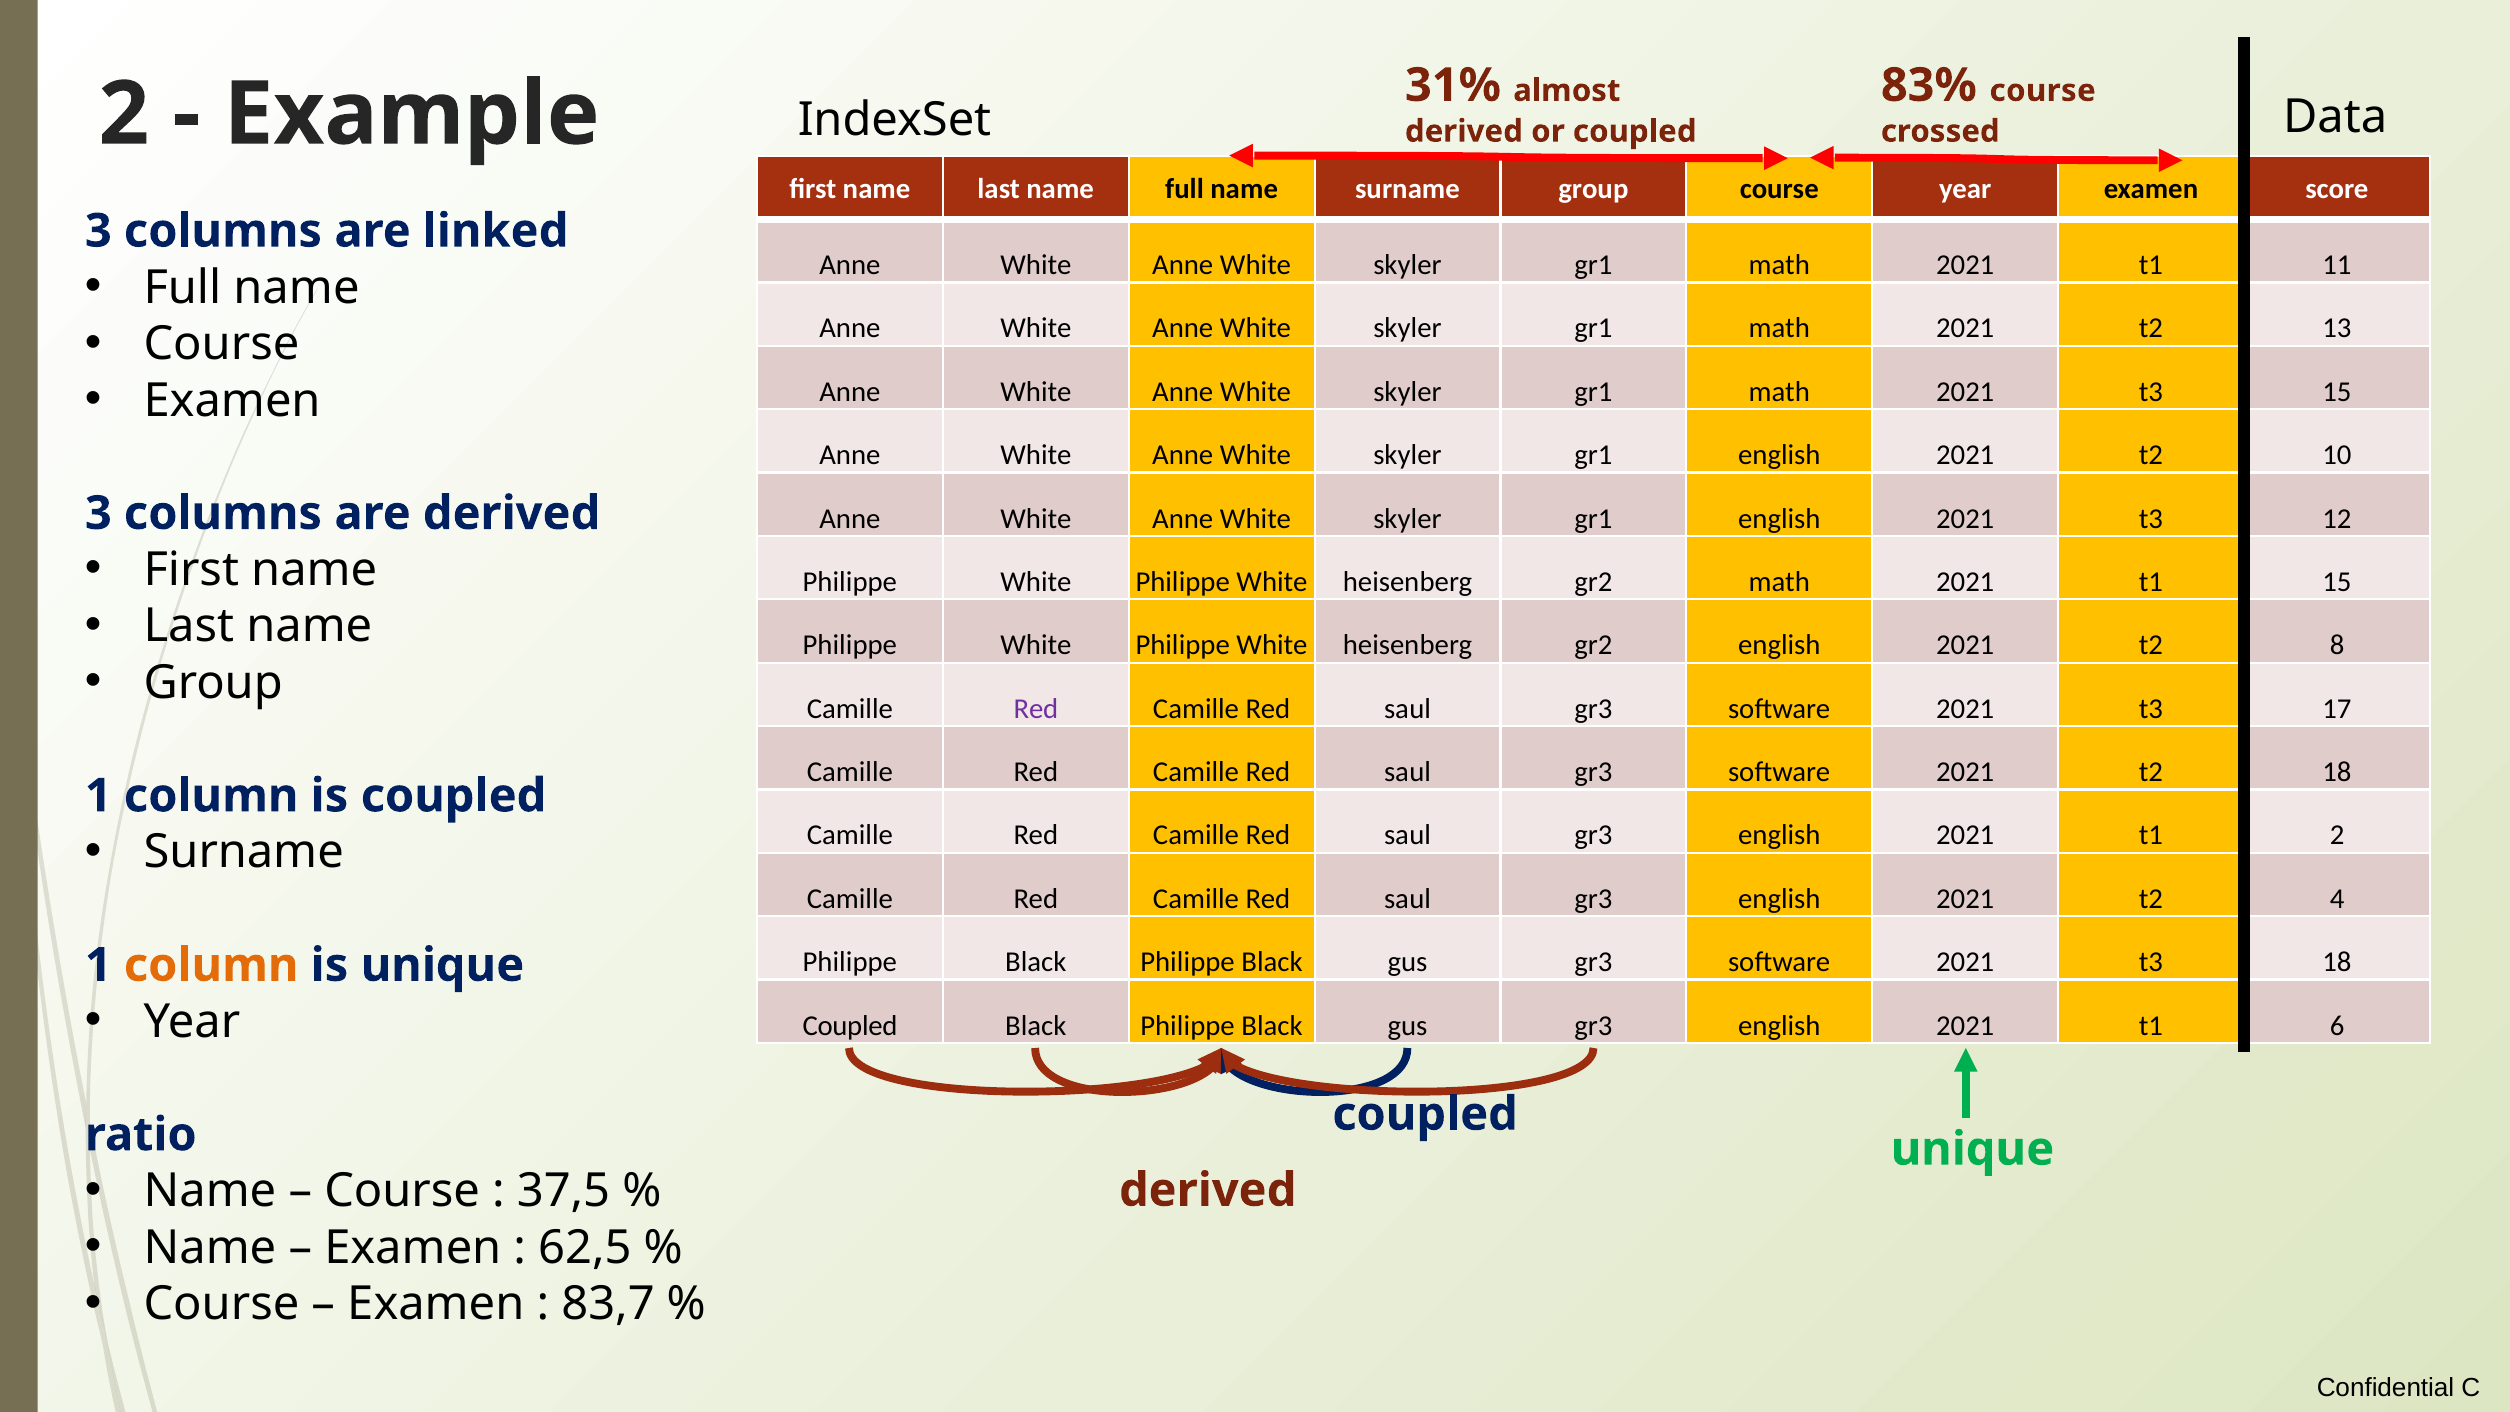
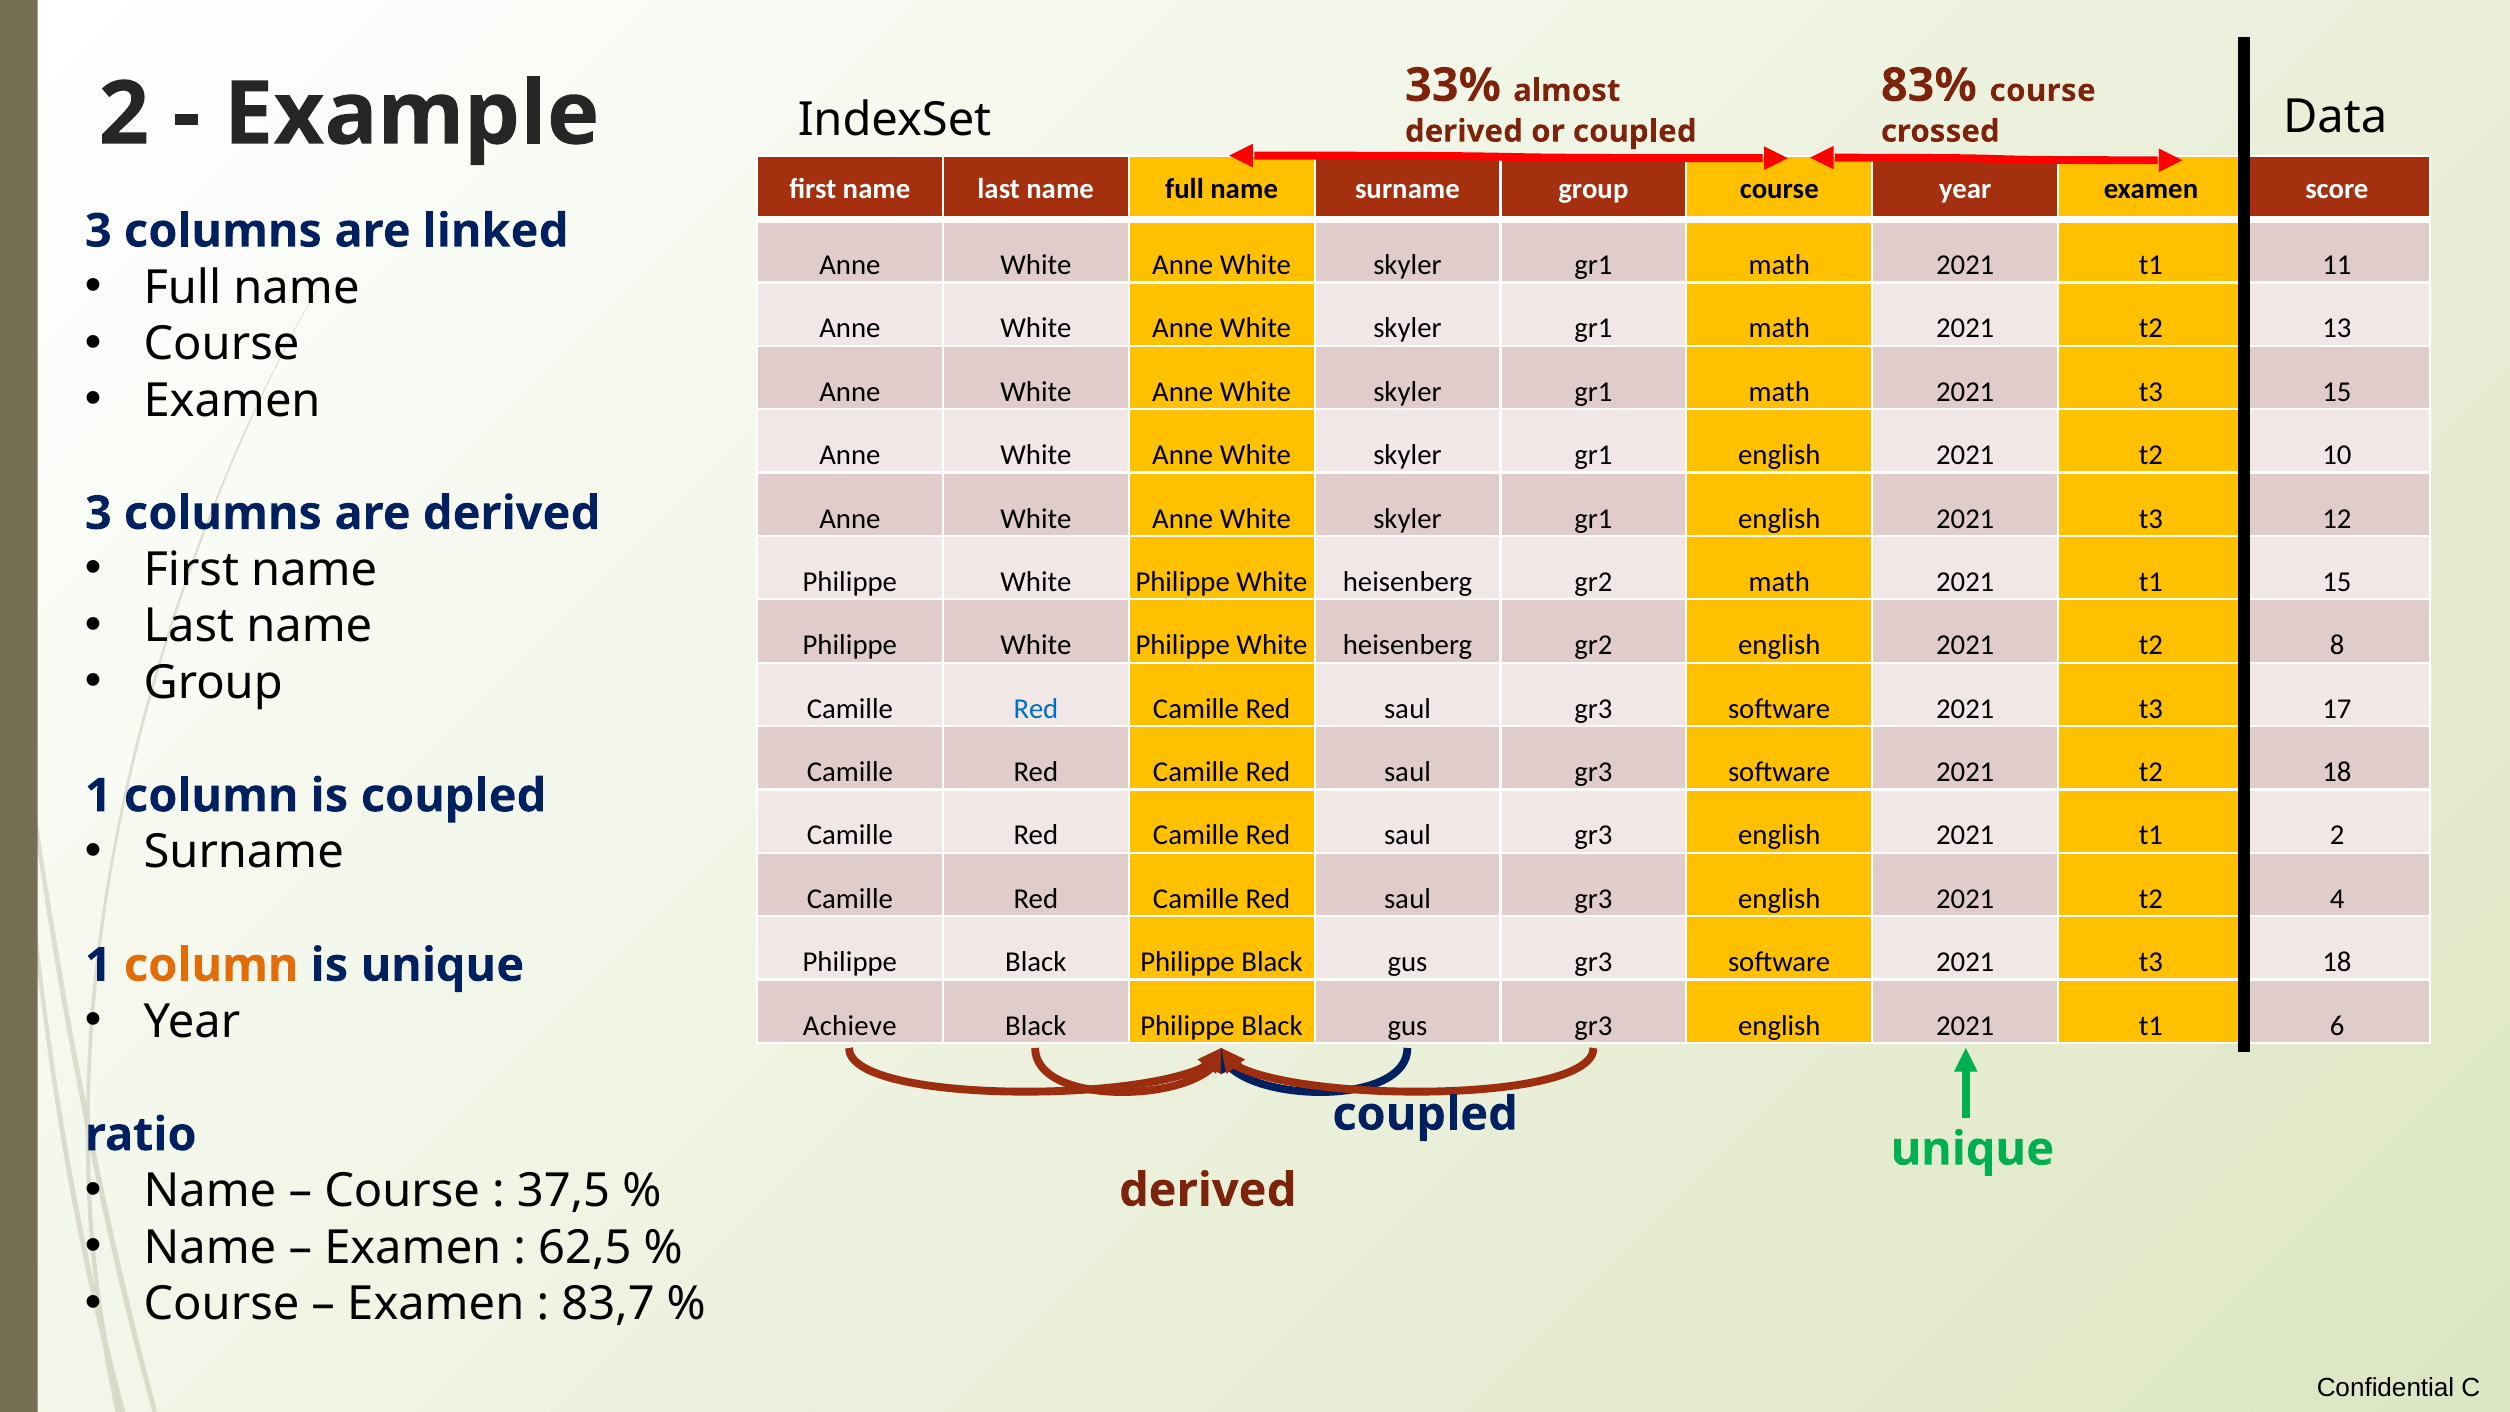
31%: 31% -> 33%
Red at (1036, 709) colour: purple -> blue
Coupled at (850, 1026): Coupled -> Achieve
